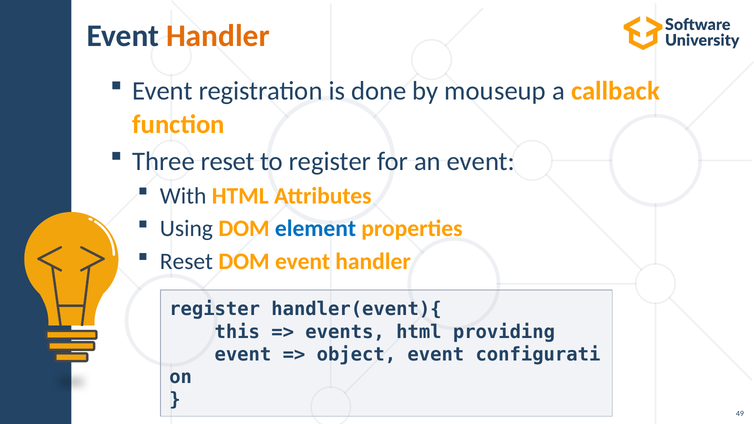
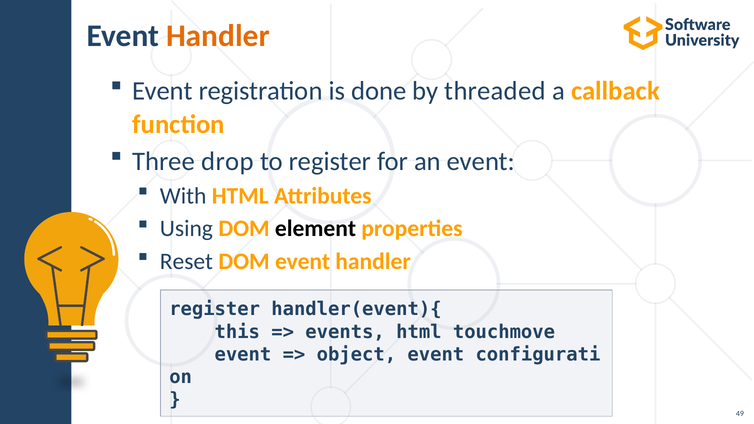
mouseup: mouseup -> threaded
Three reset: reset -> drop
element colour: blue -> black
providing: providing -> touchmove
